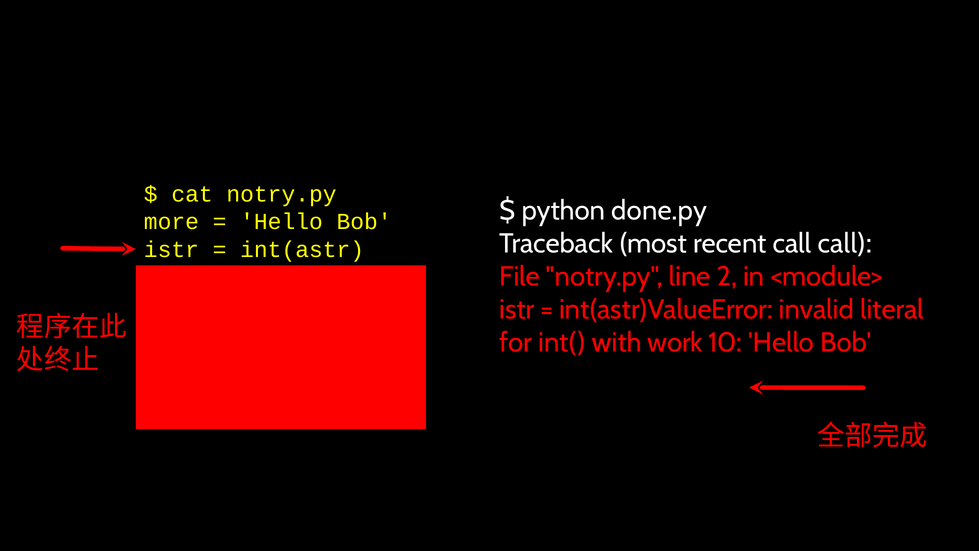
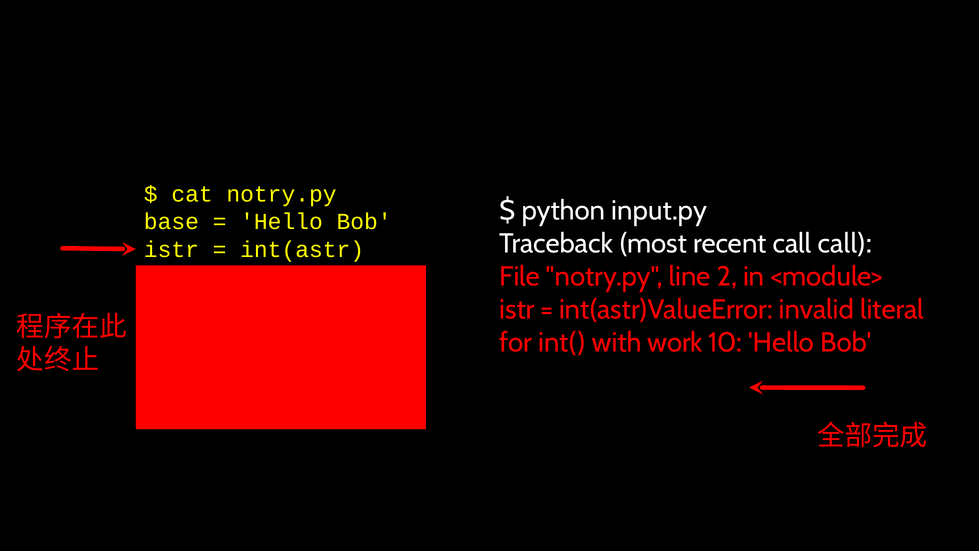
done.py: done.py -> input.py
more: more -> base
